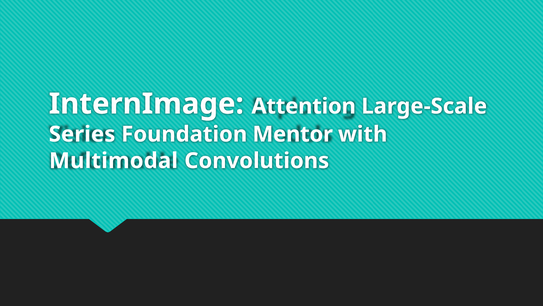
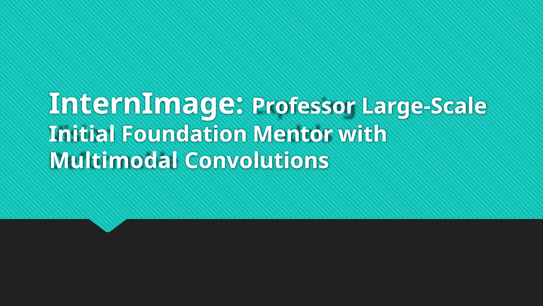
Attention: Attention -> Professor
Series: Series -> Initial
